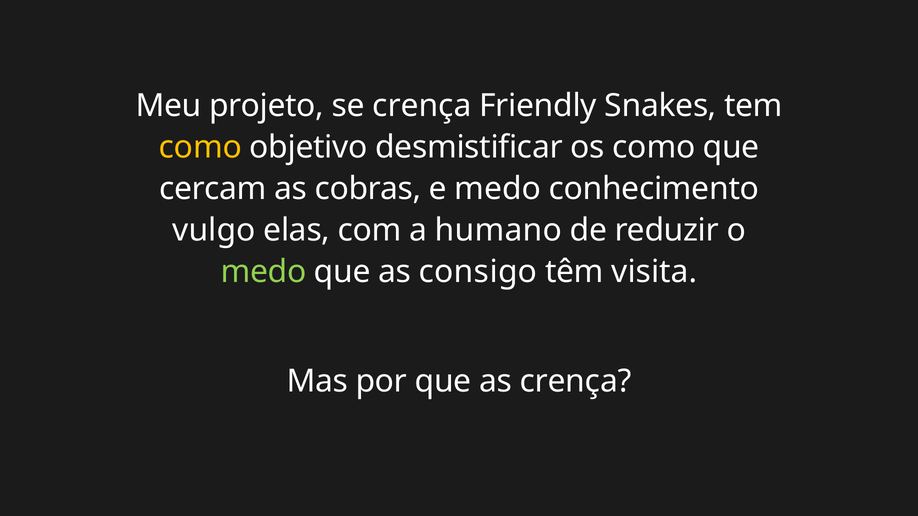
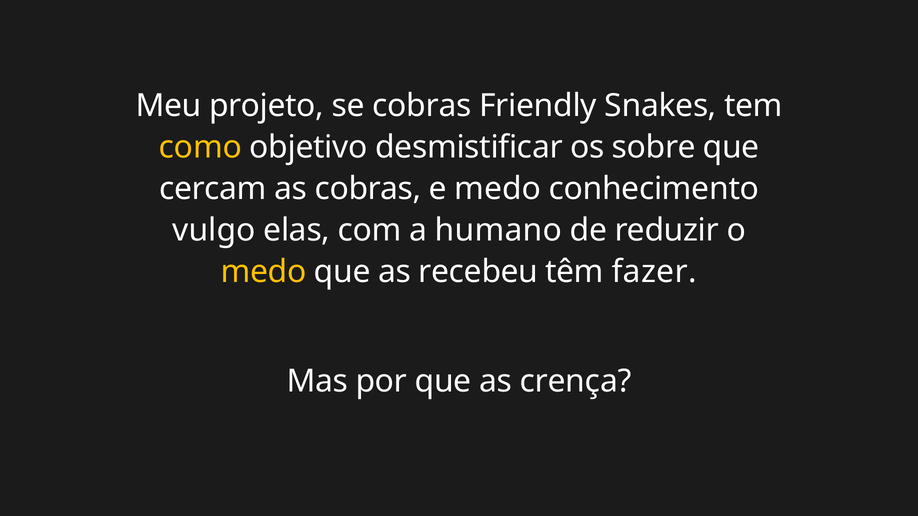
se crença: crença -> cobras
os como: como -> sobre
medo at (264, 272) colour: light green -> yellow
consigo: consigo -> recebeu
visita: visita -> fazer
